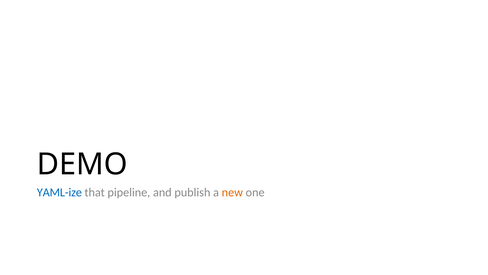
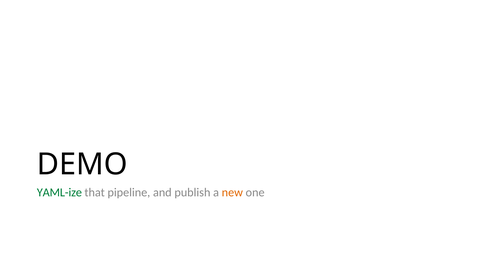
YAML-ize colour: blue -> green
